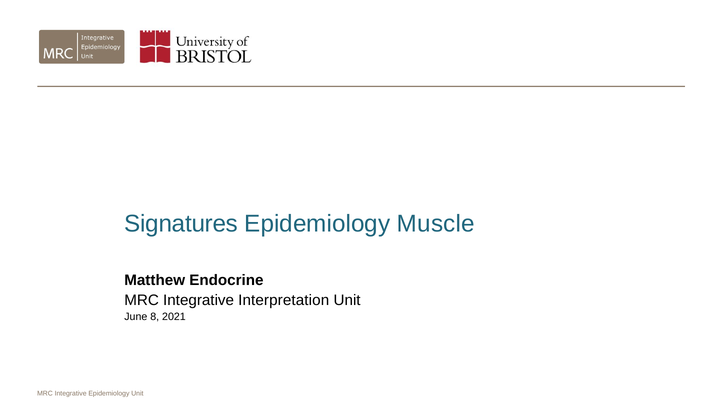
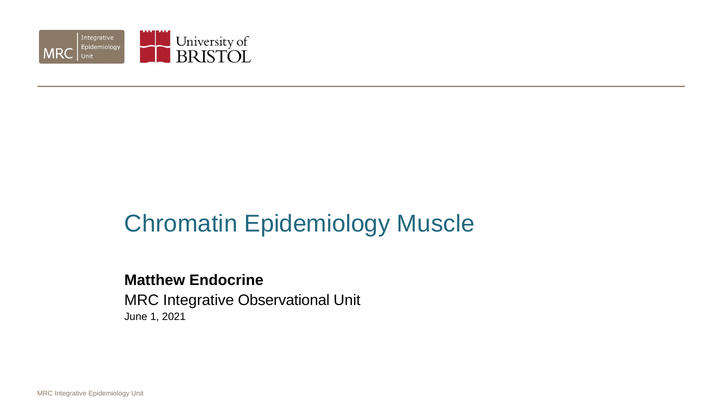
Signatures: Signatures -> Chromatin
Interpretation: Interpretation -> Observational
8: 8 -> 1
